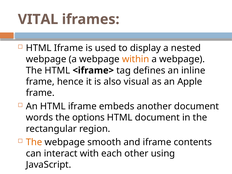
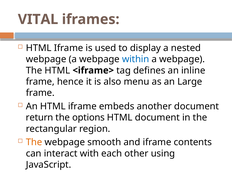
within colour: orange -> blue
visual: visual -> menu
Apple: Apple -> Large
words: words -> return
